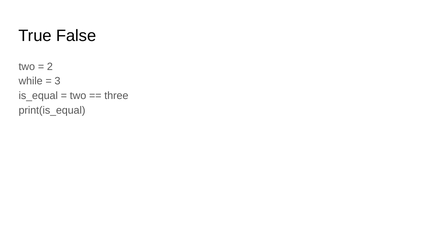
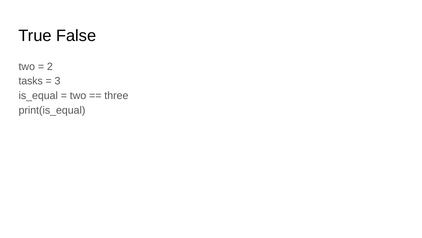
while: while -> tasks
